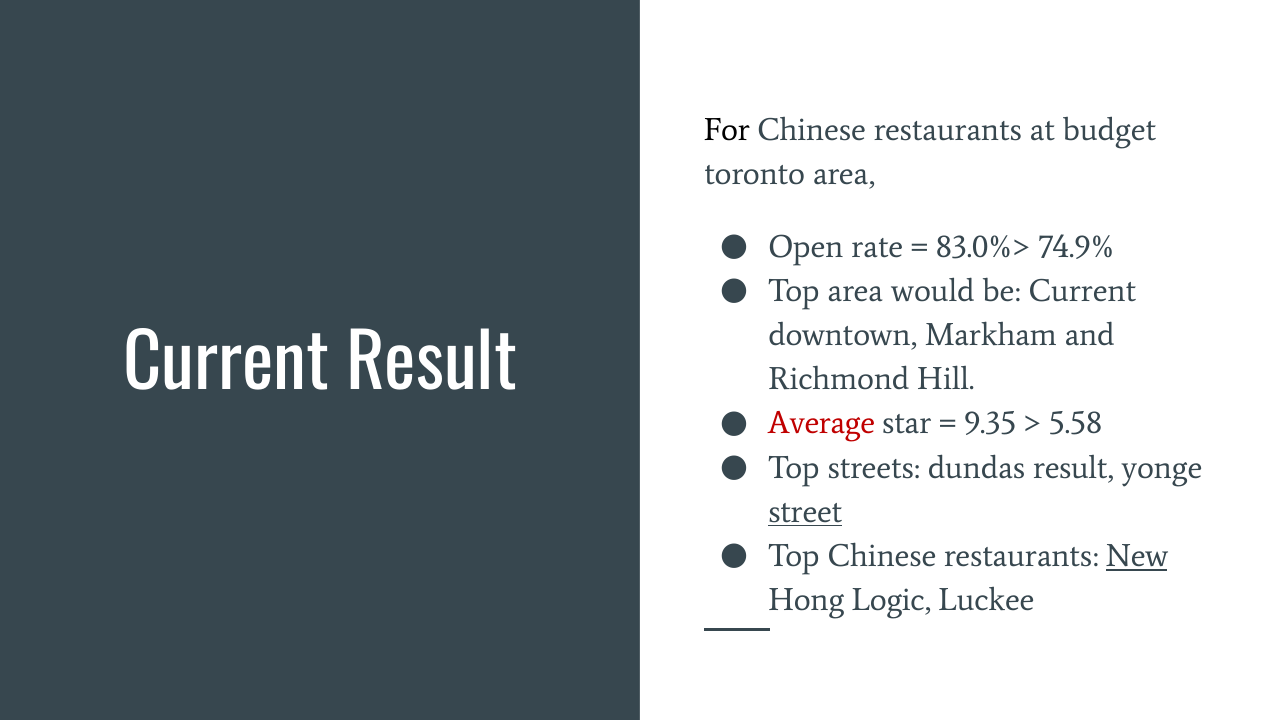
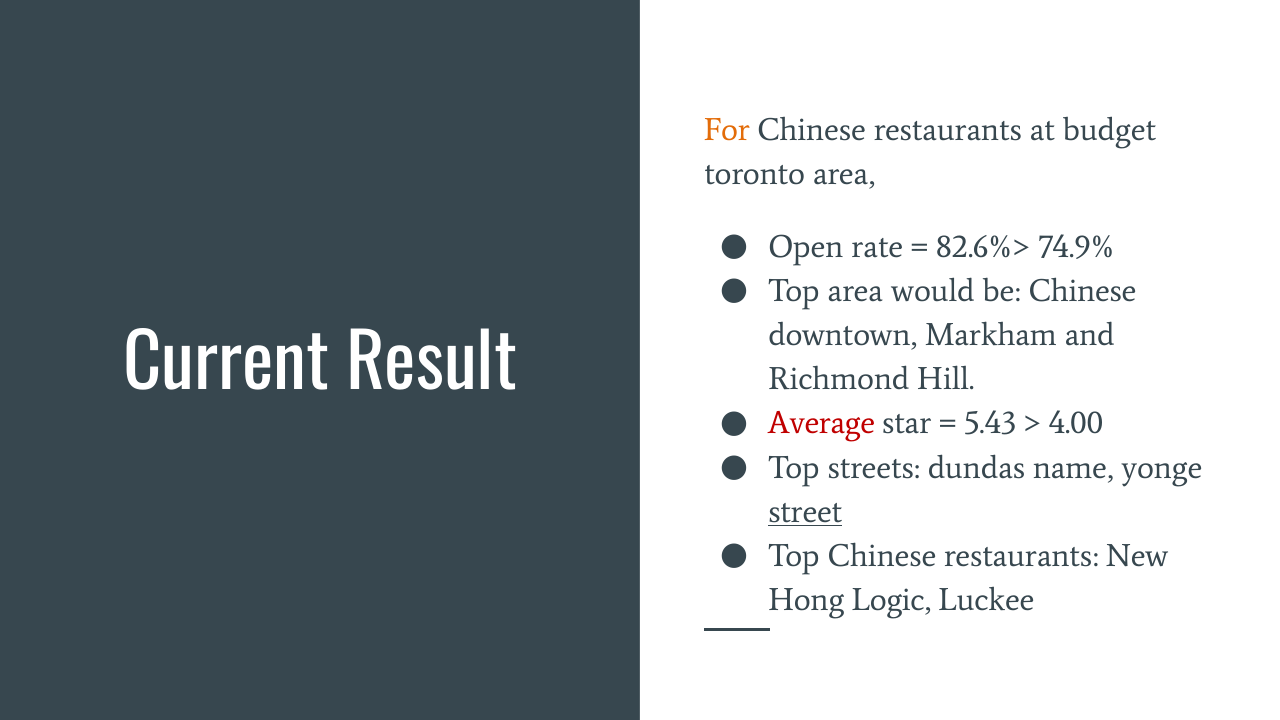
For colour: black -> orange
83.0%>: 83.0%> -> 82.6%>
be Current: Current -> Chinese
9.35: 9.35 -> 5.43
5.58: 5.58 -> 4.00
dundas result: result -> name
New underline: present -> none
